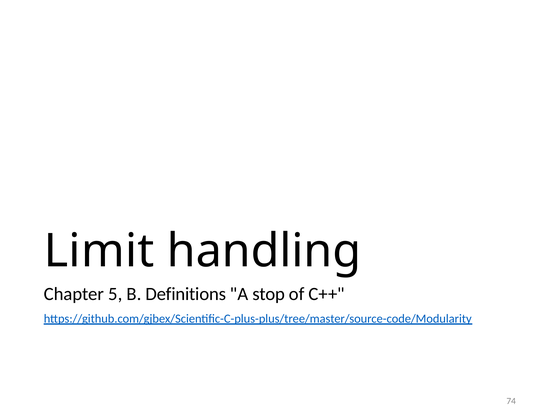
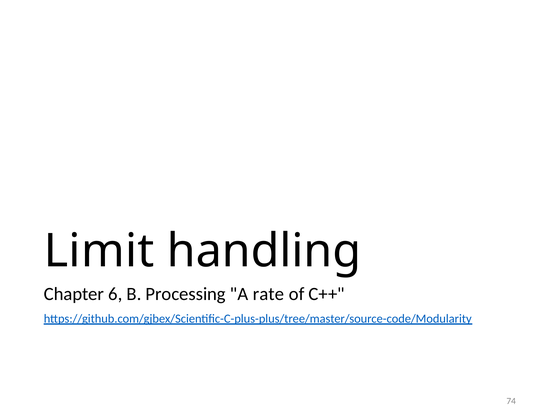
5: 5 -> 6
Definitions: Definitions -> Processing
stop: stop -> rate
